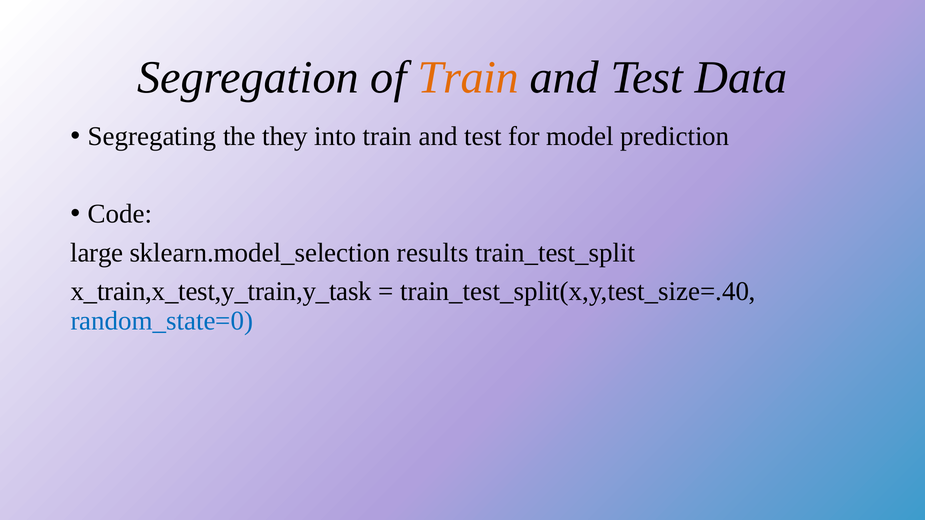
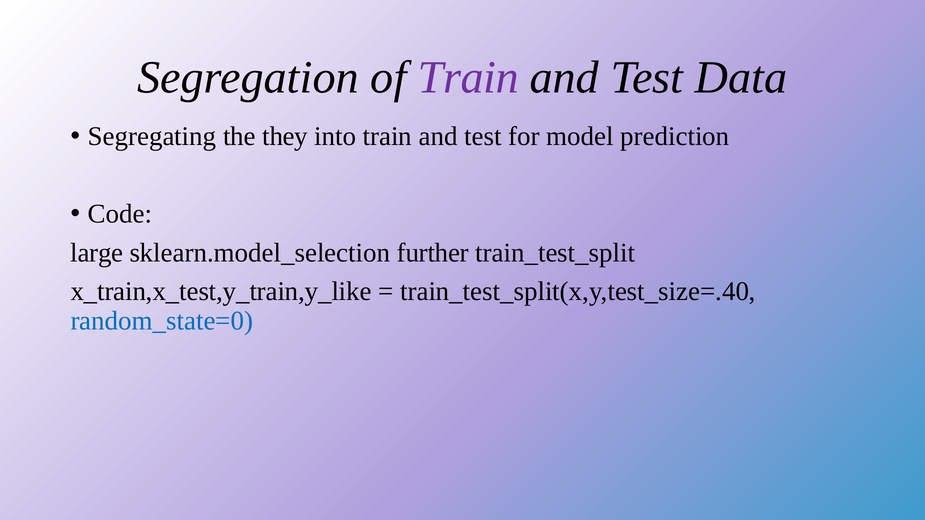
Train at (468, 78) colour: orange -> purple
results: results -> further
x_train,x_test,y_train,y_task: x_train,x_test,y_train,y_task -> x_train,x_test,y_train,y_like
